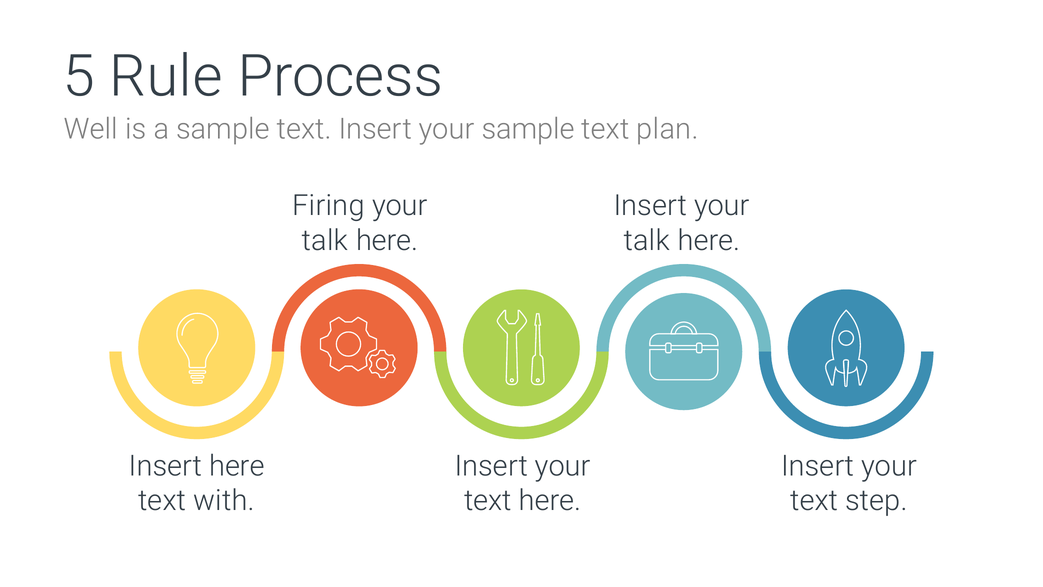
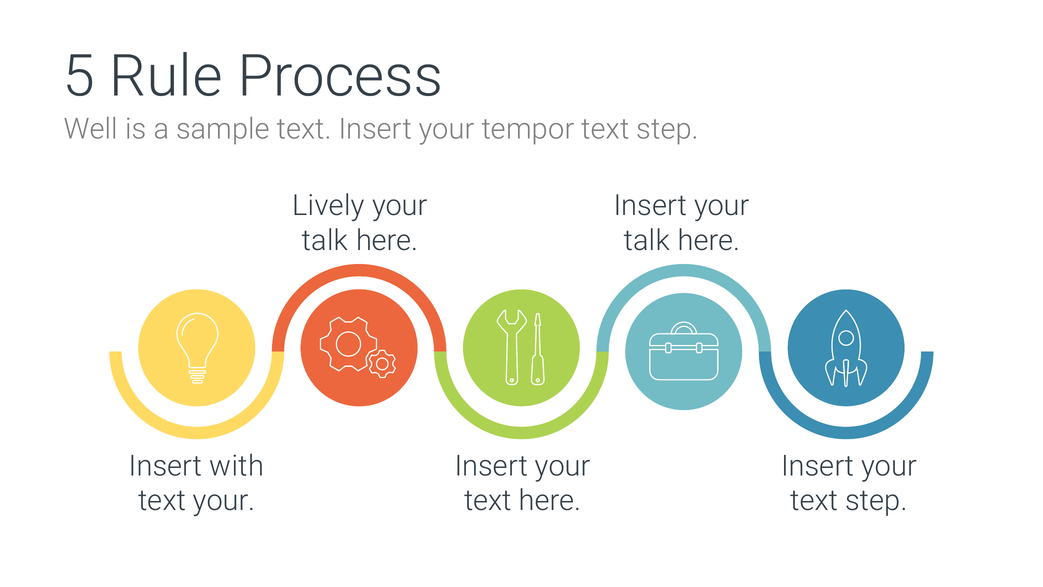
your sample: sample -> tempor
plan at (667, 129): plan -> step
Firing: Firing -> Lively
Insert here: here -> with
text with: with -> your
